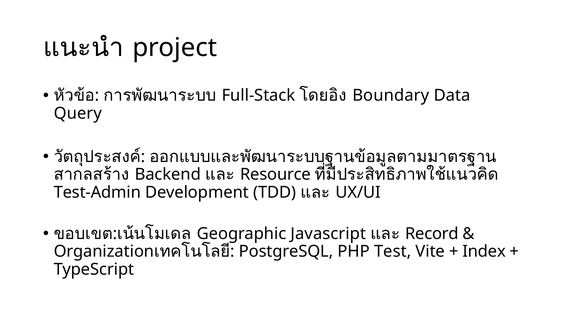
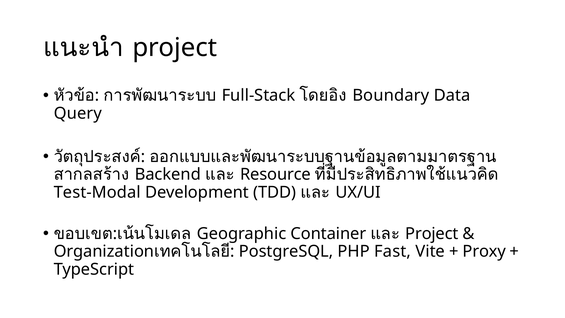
Test-Admin: Test-Admin -> Test-Modal
Javascript: Javascript -> Container
Record at (432, 234): Record -> Project
Test: Test -> Fast
Index: Index -> Proxy
